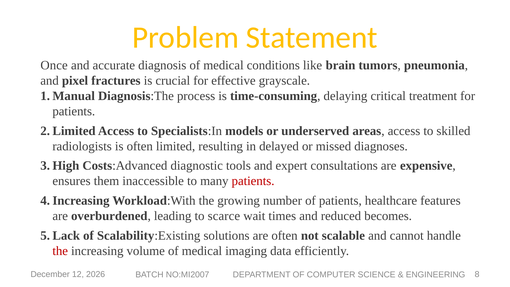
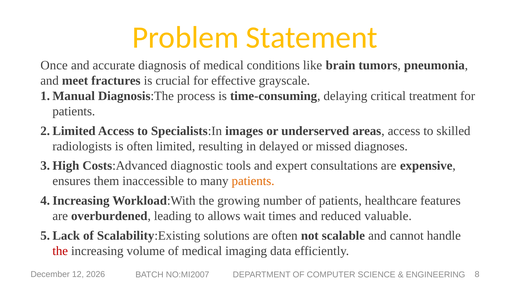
pixel: pixel -> meet
models: models -> images
patients at (253, 181) colour: red -> orange
scarce: scarce -> allows
becomes: becomes -> valuable
